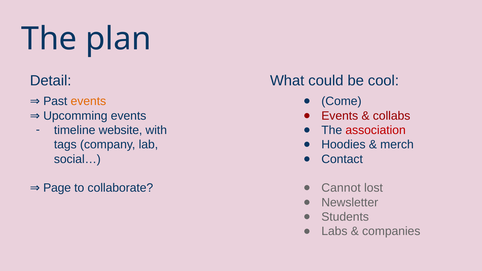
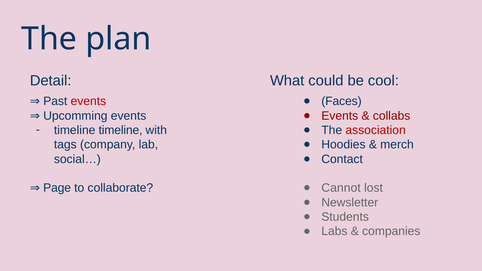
Come: Come -> Faces
events at (88, 101) colour: orange -> red
timeline website: website -> timeline
